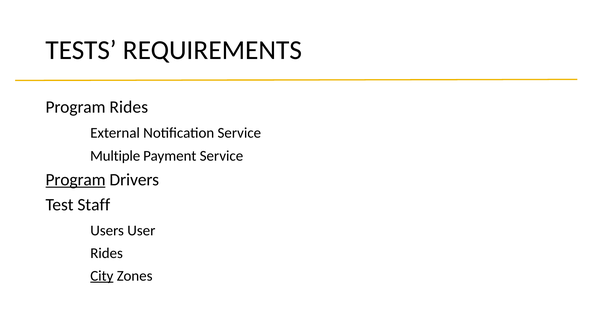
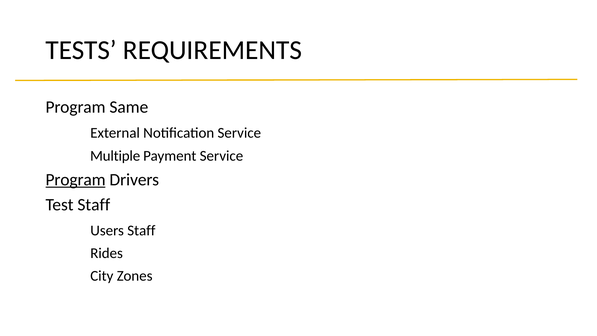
Program Rides: Rides -> Same
Users User: User -> Staff
City underline: present -> none
